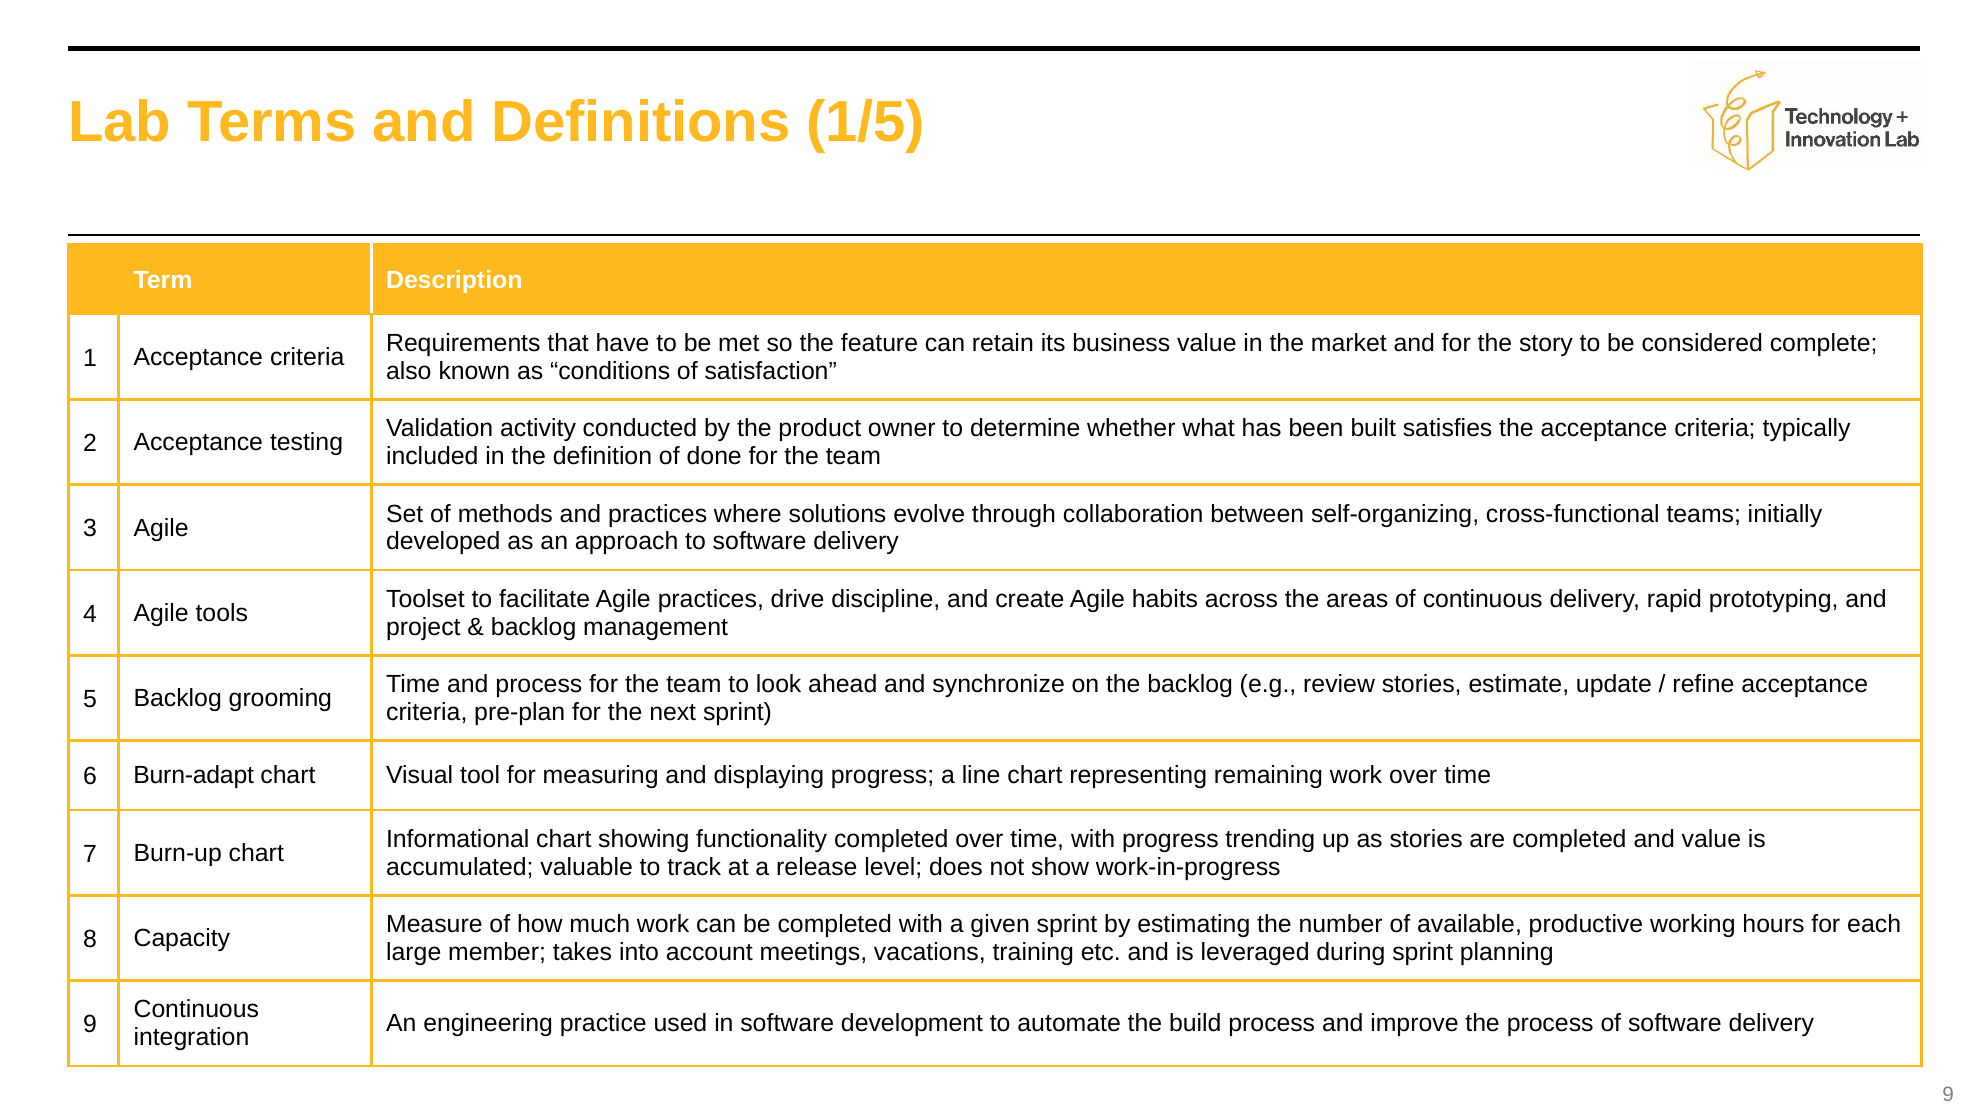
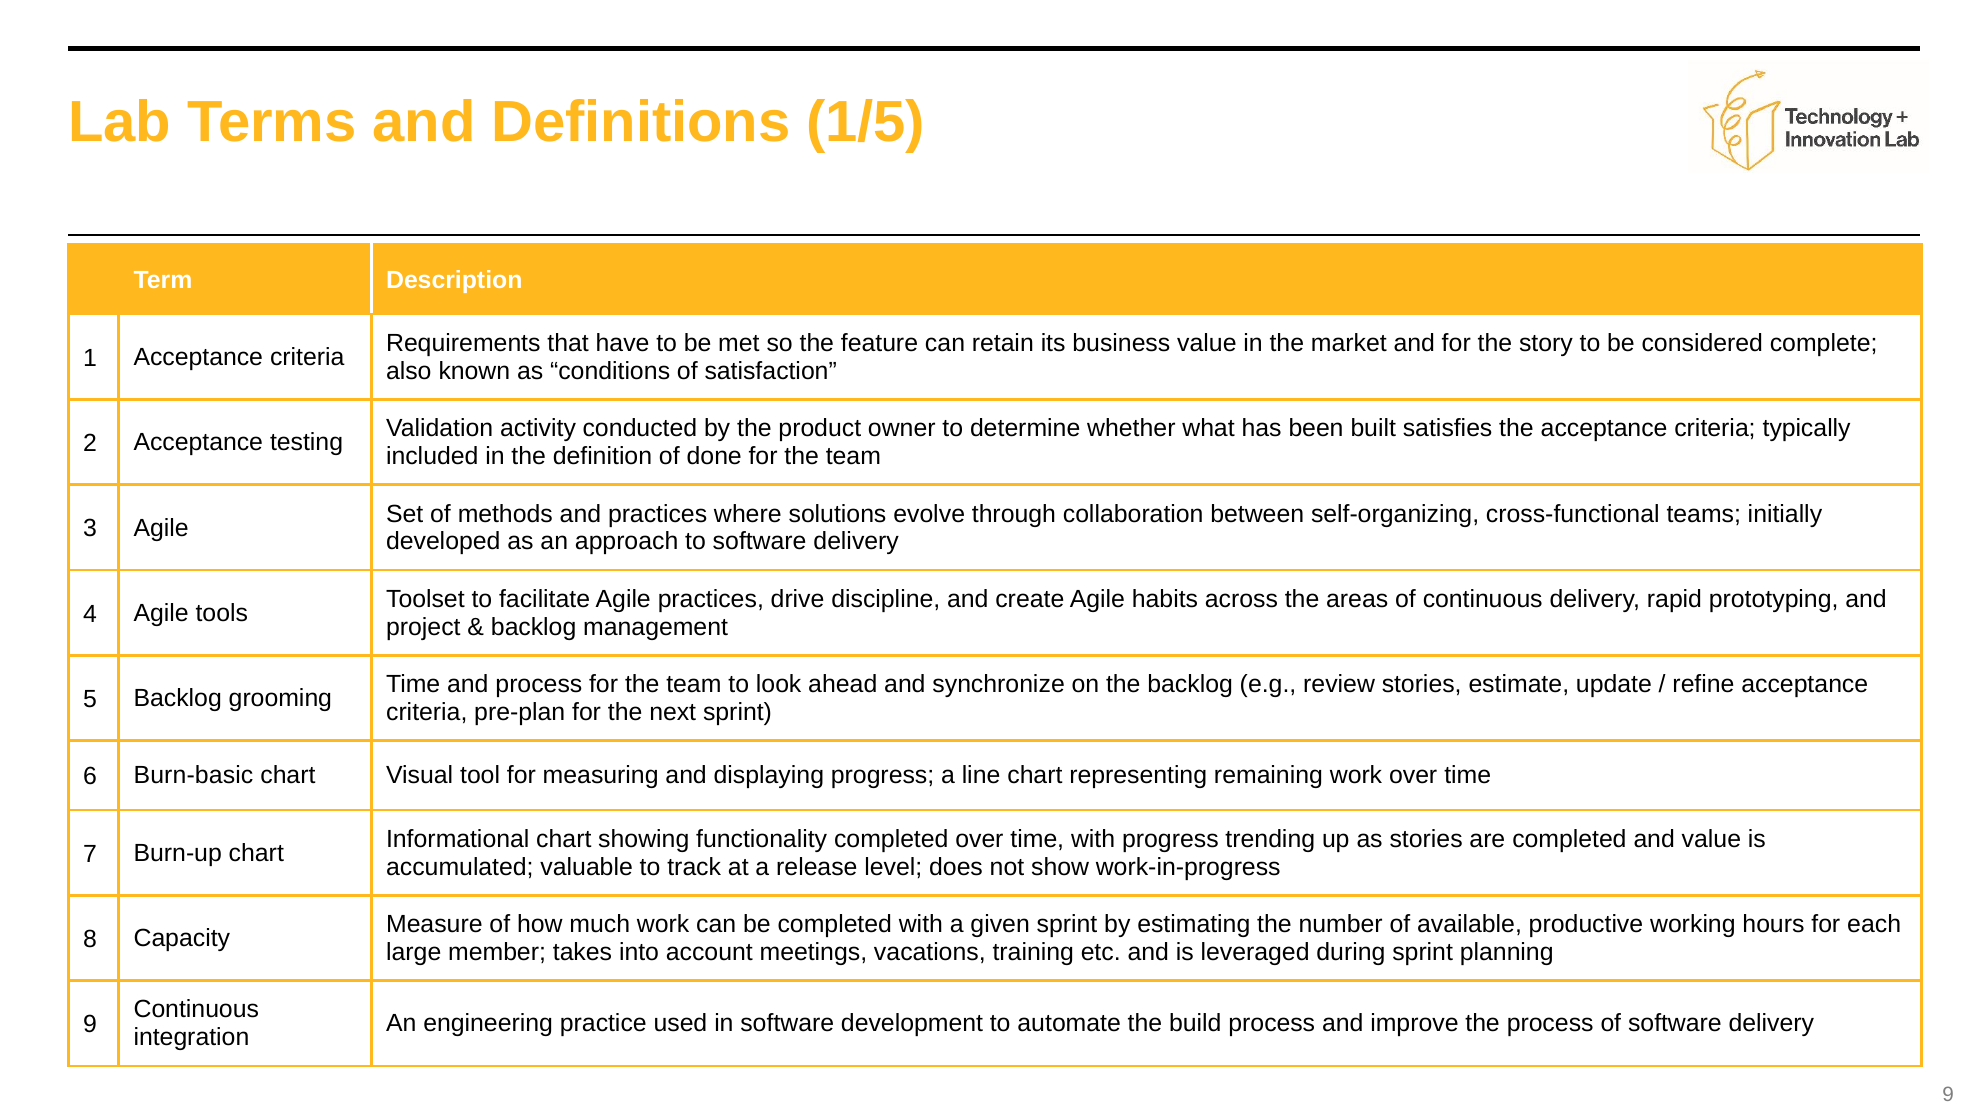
Burn-adapt: Burn-adapt -> Burn-basic
